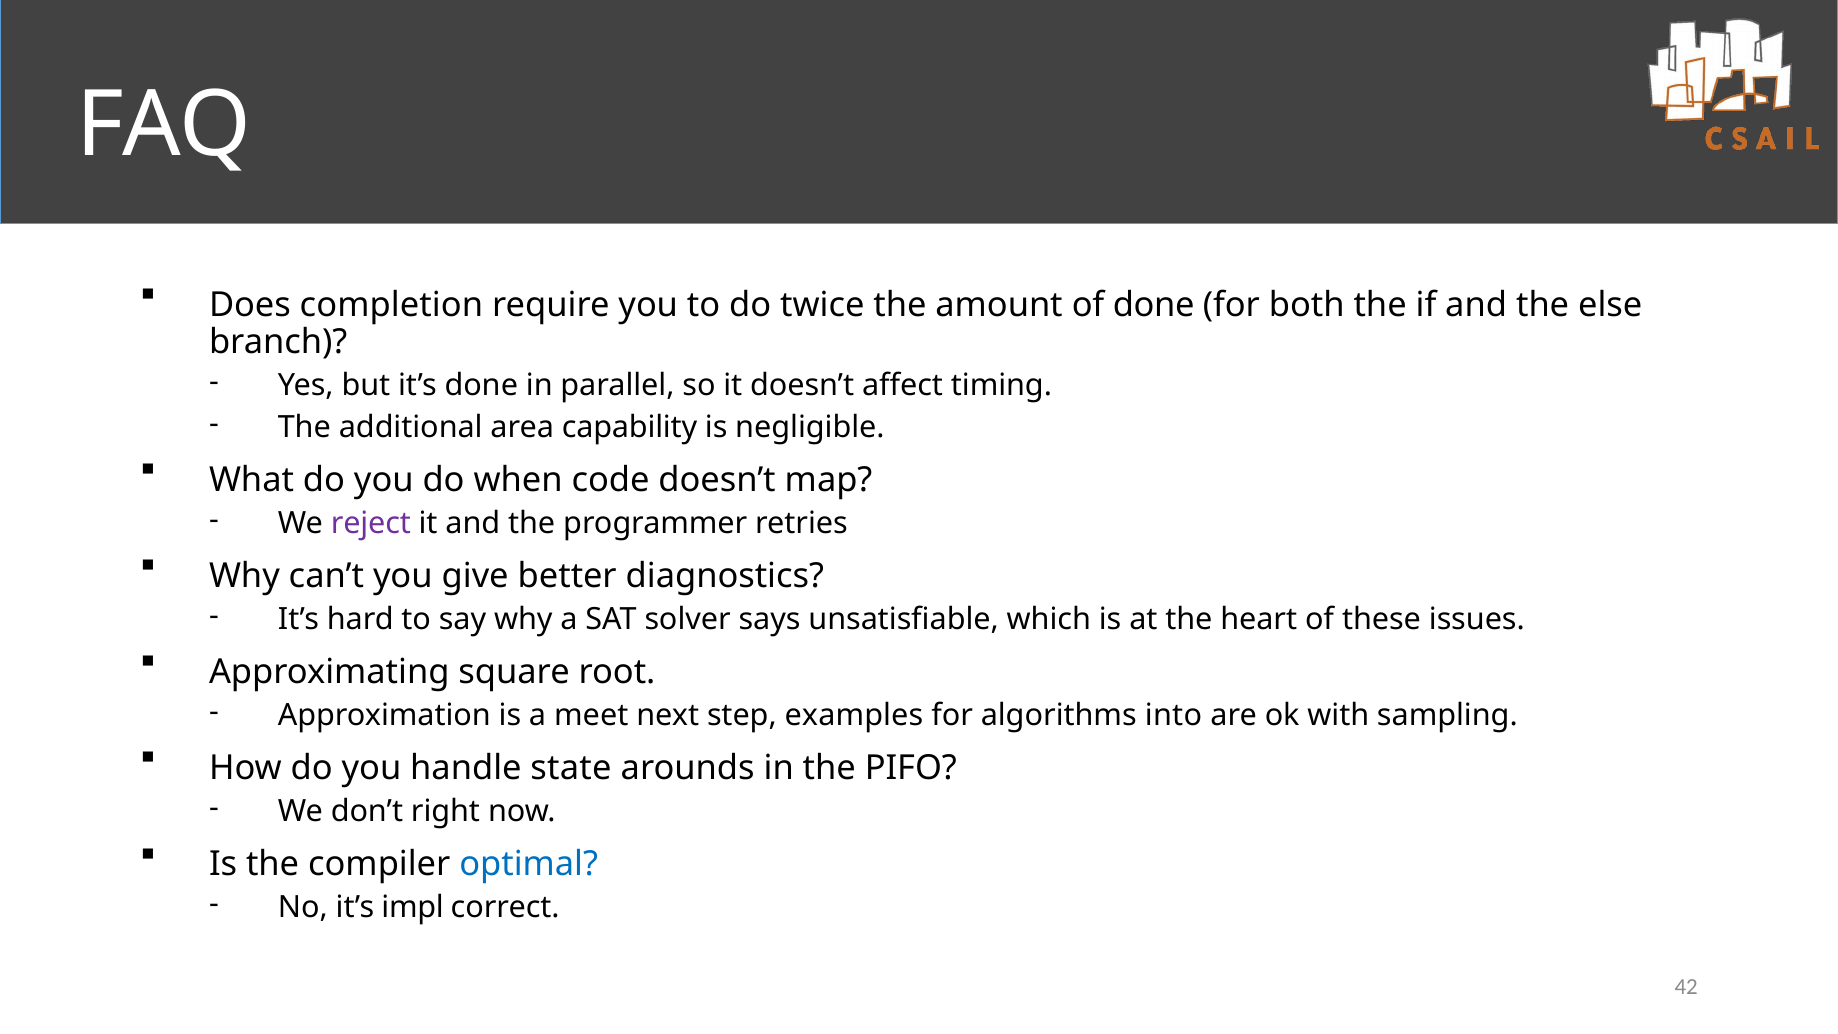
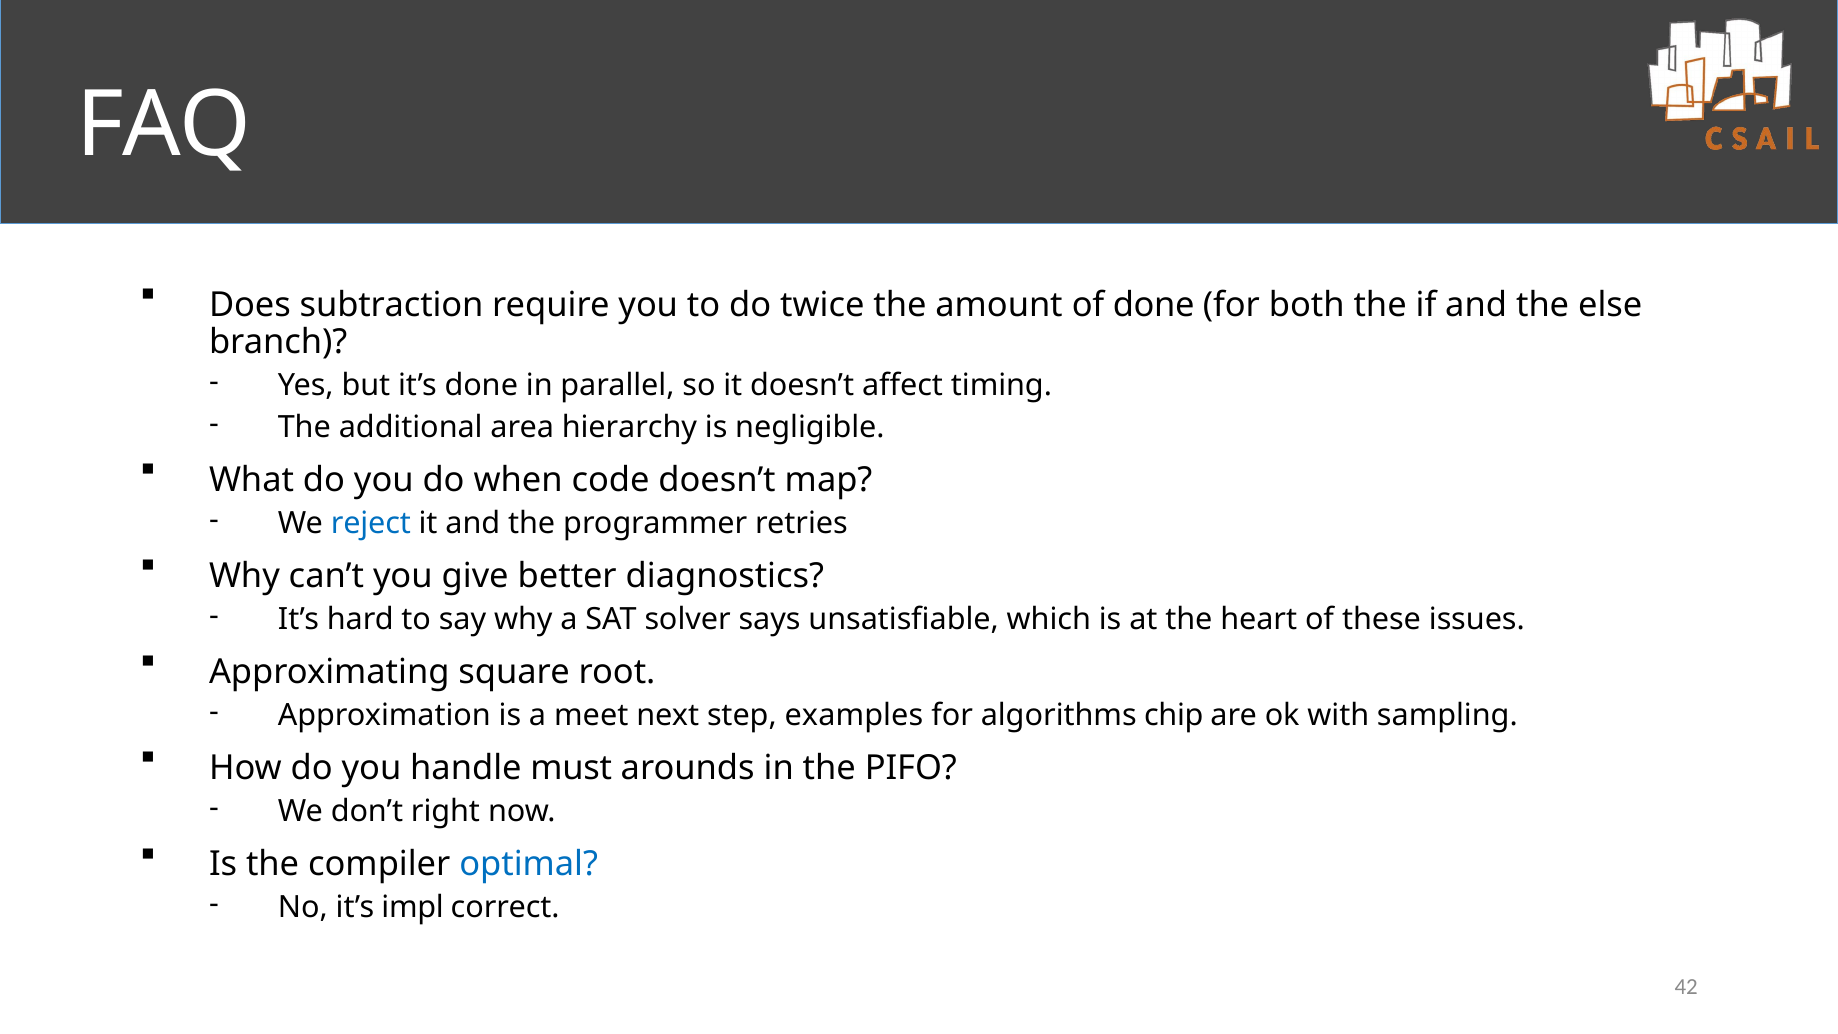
completion: completion -> subtraction
capability: capability -> hierarchy
reject colour: purple -> blue
into: into -> chip
state: state -> must
